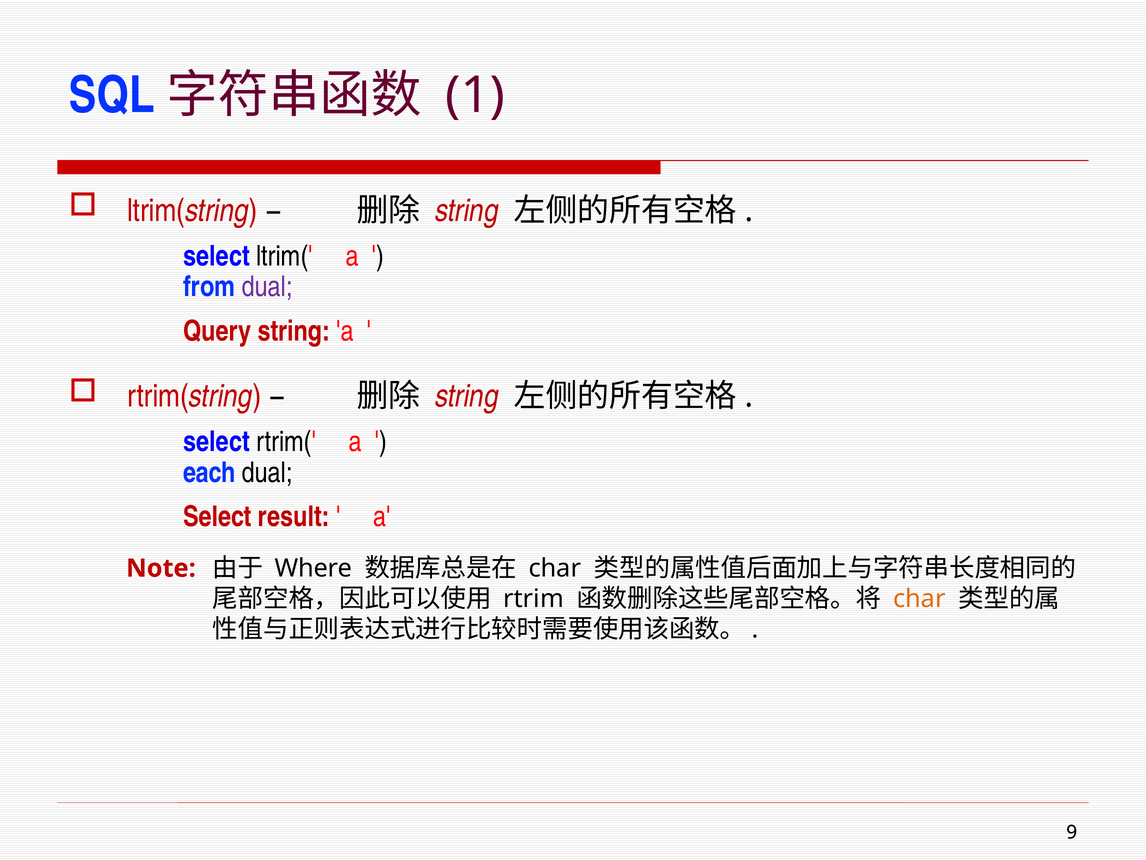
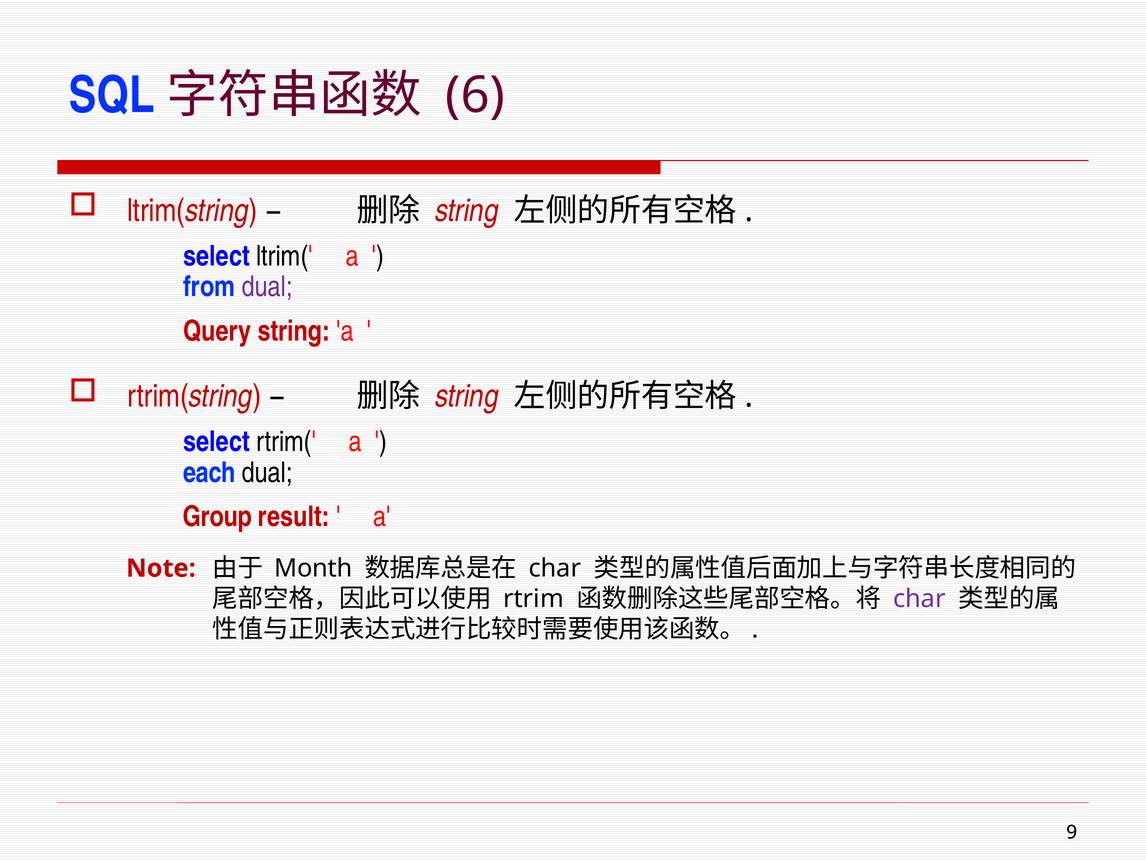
1: 1 -> 6
Select at (218, 517): Select -> Group
Where: Where -> Month
char at (919, 599) colour: orange -> purple
